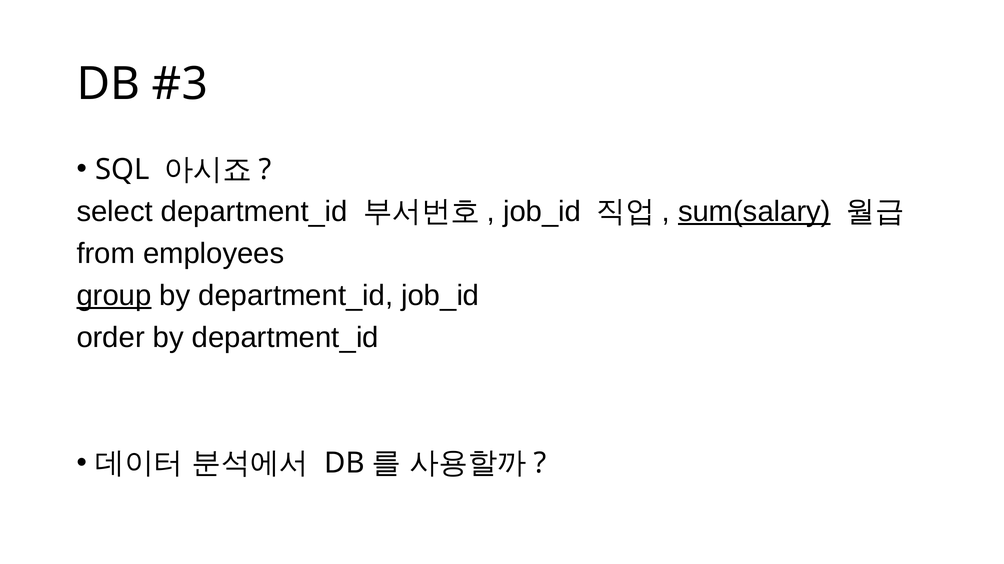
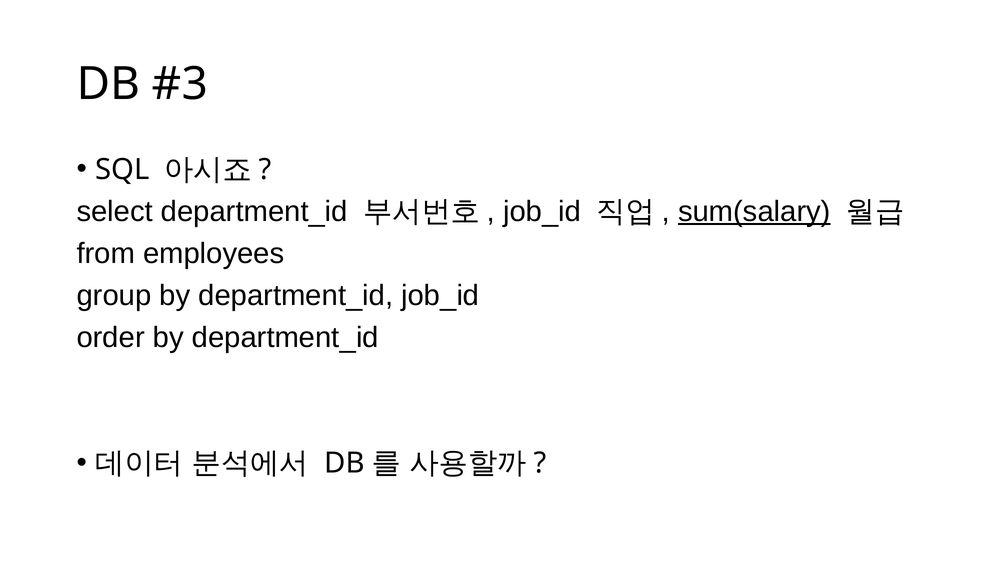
group underline: present -> none
